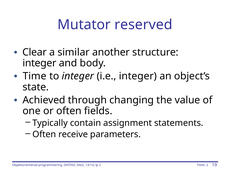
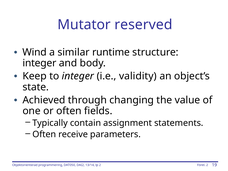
Clear: Clear -> Wind
another: another -> runtime
Time: Time -> Keep
i.e integer: integer -> validity
